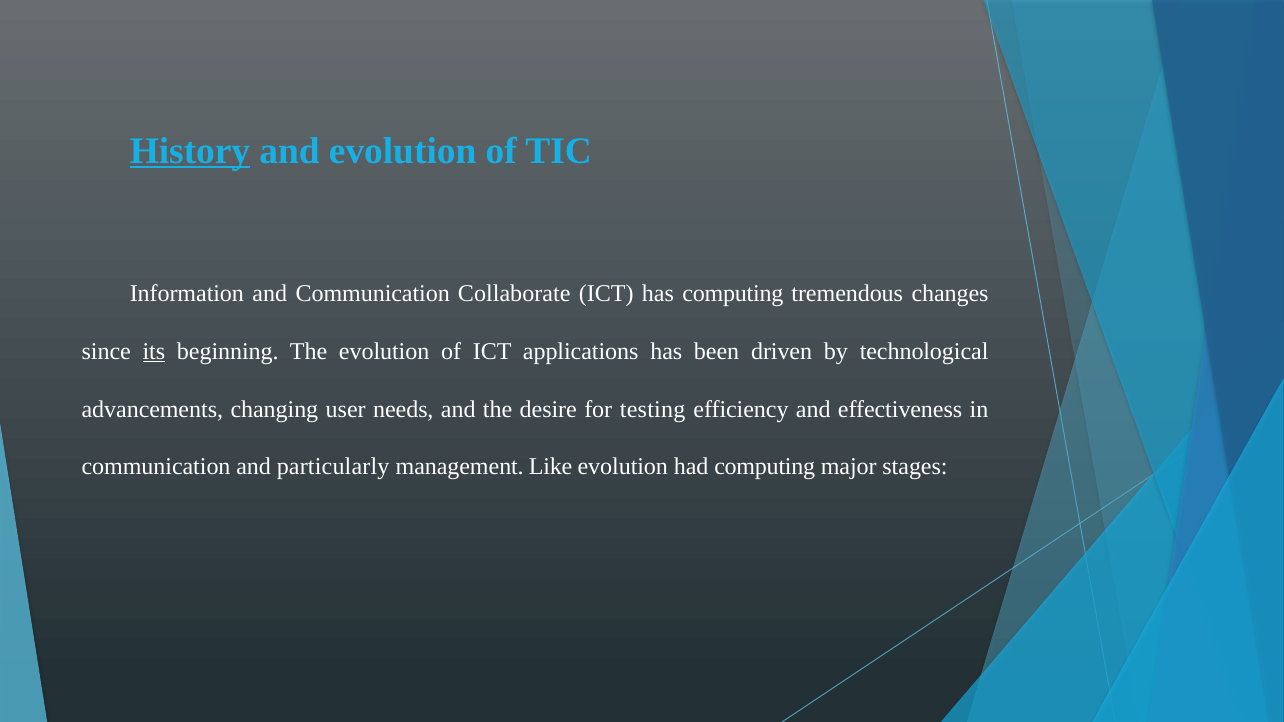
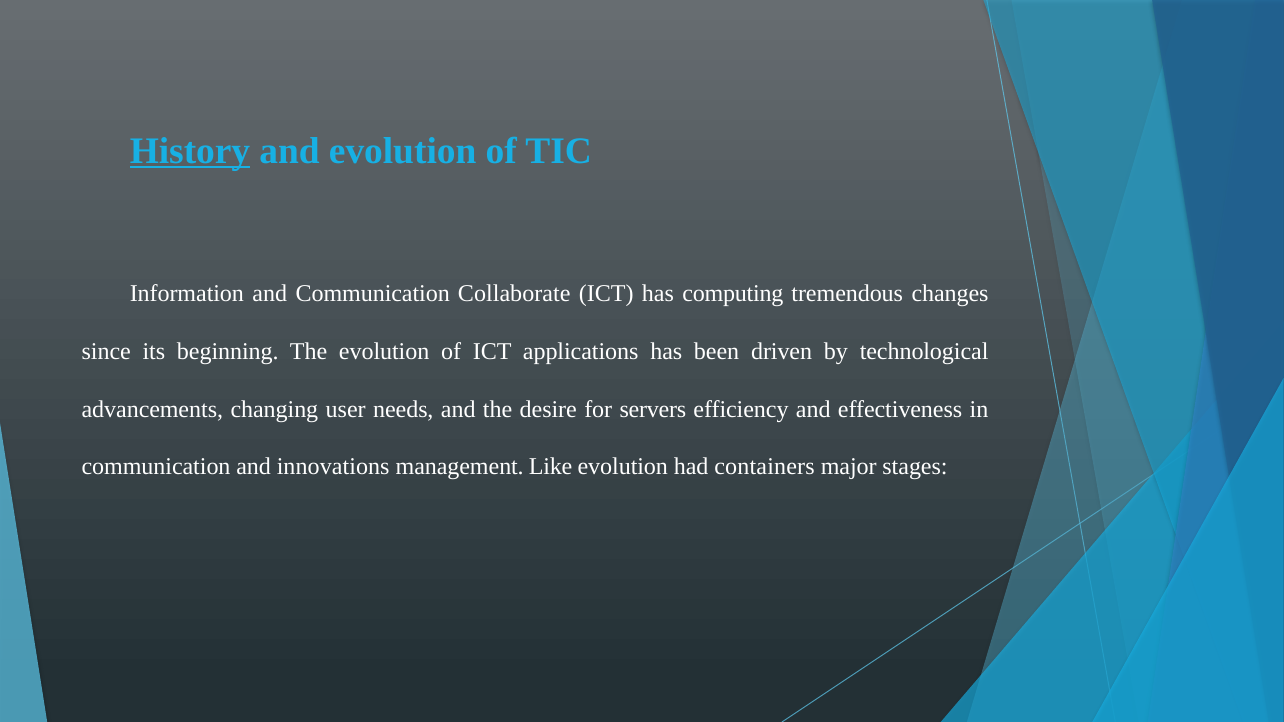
its underline: present -> none
testing: testing -> servers
particularly: particularly -> innovations
had computing: computing -> containers
